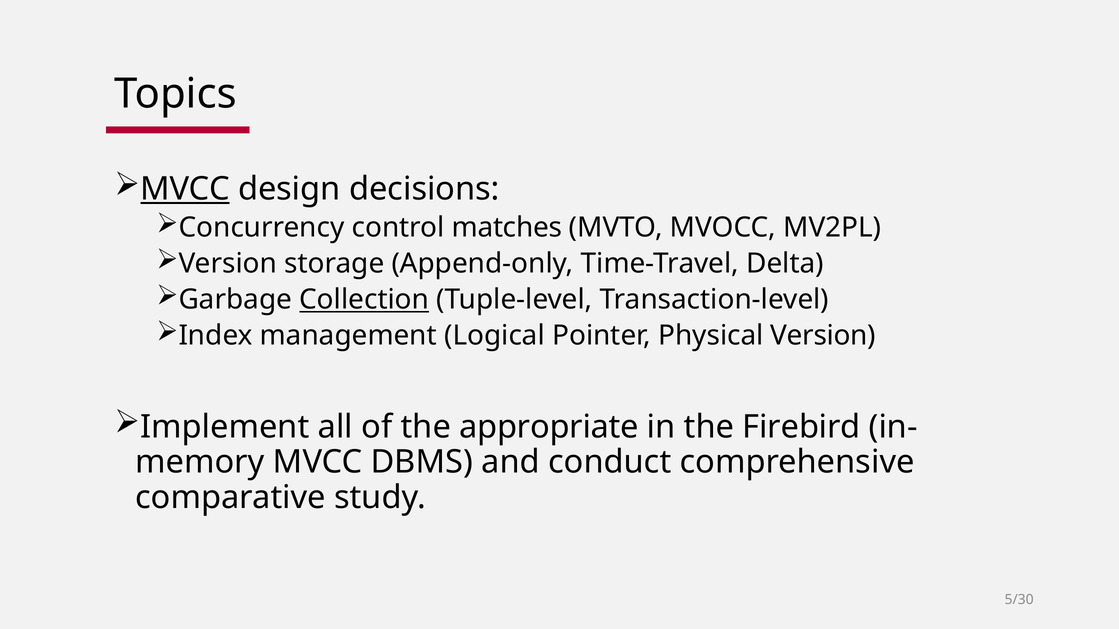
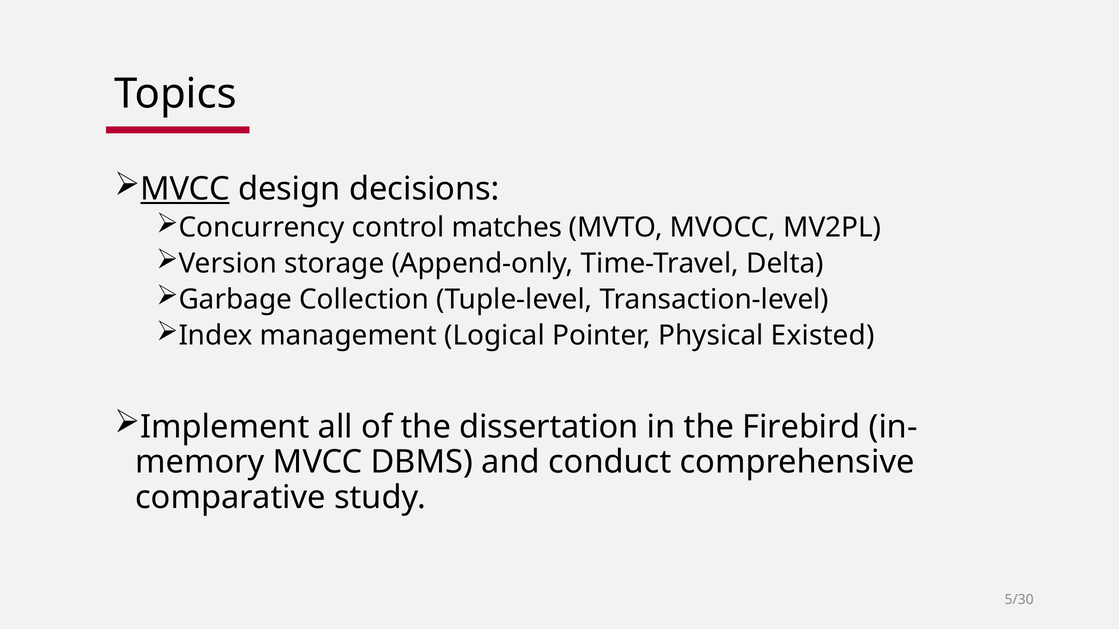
Collection underline: present -> none
Physical Version: Version -> Existed
appropriate: appropriate -> dissertation
